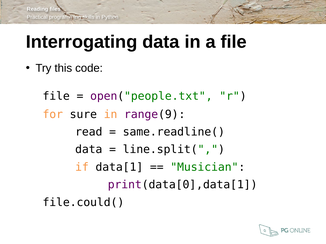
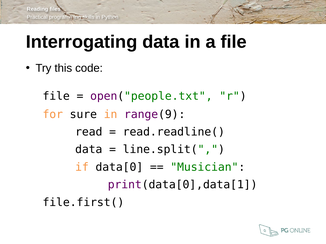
same.readline(: same.readline( -> read.readline(
data[1: data[1 -> data[0
file.could(: file.could( -> file.first(
